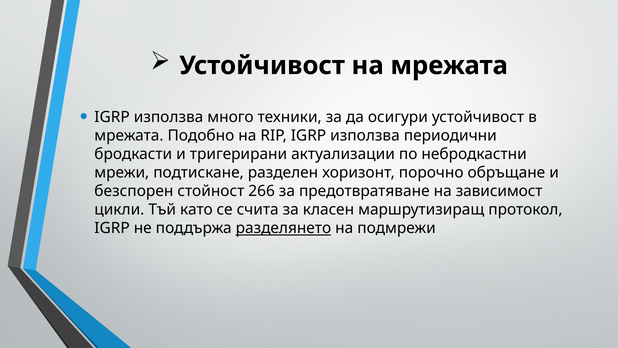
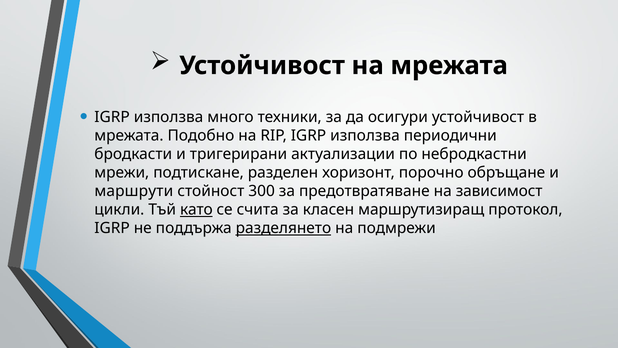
безспорен: безспорен -> маршрути
266: 266 -> 300
като underline: none -> present
